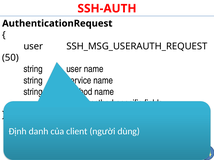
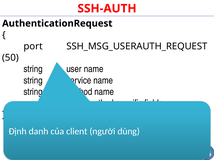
user at (33, 46): user -> port
